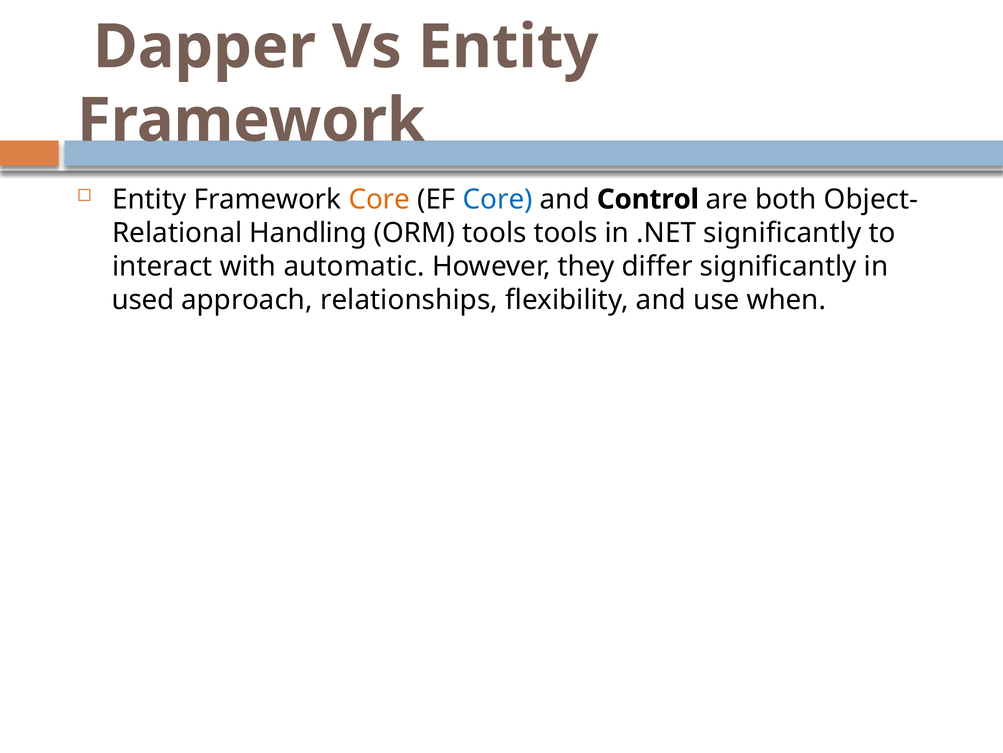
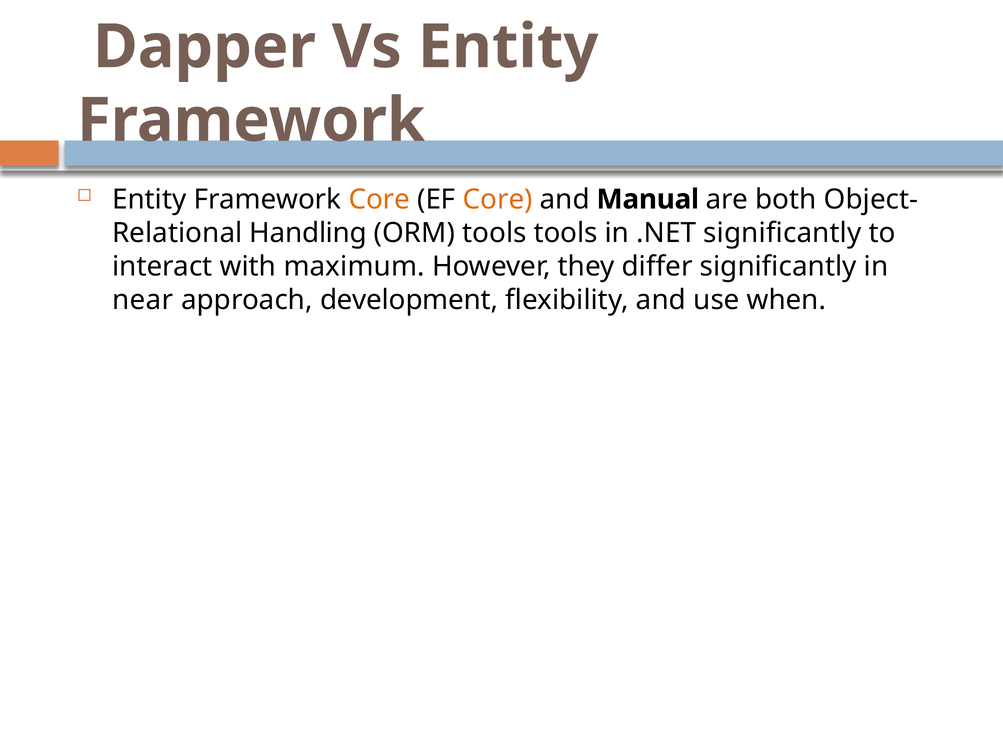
Core at (498, 199) colour: blue -> orange
Control: Control -> Manual
automatic: automatic -> maximum
used: used -> near
relationships: relationships -> development
